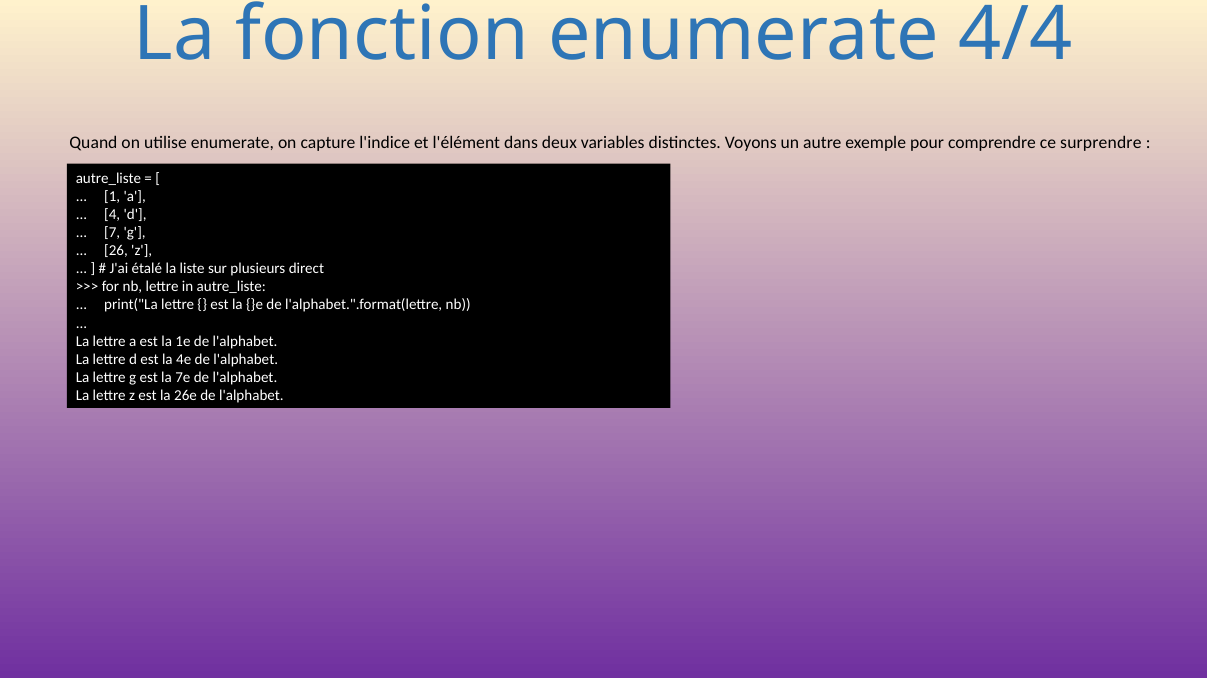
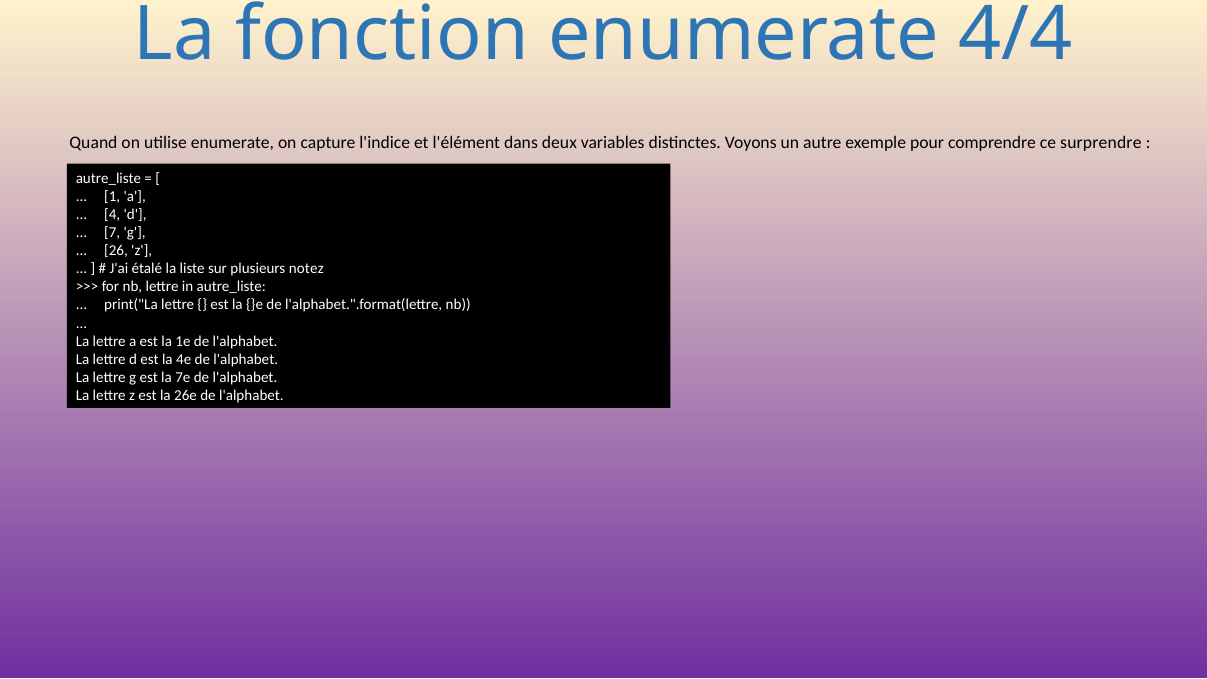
direct: direct -> notez
